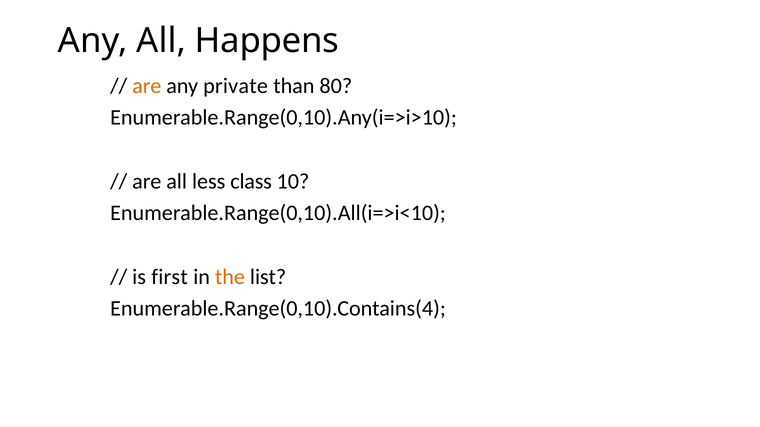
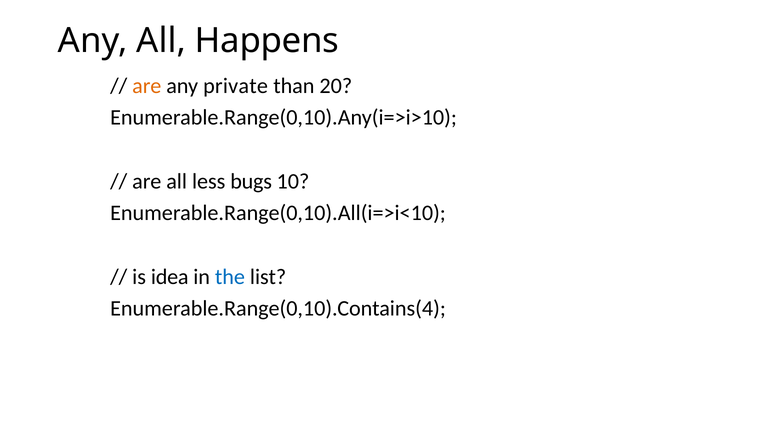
80: 80 -> 20
class: class -> bugs
first: first -> idea
the colour: orange -> blue
